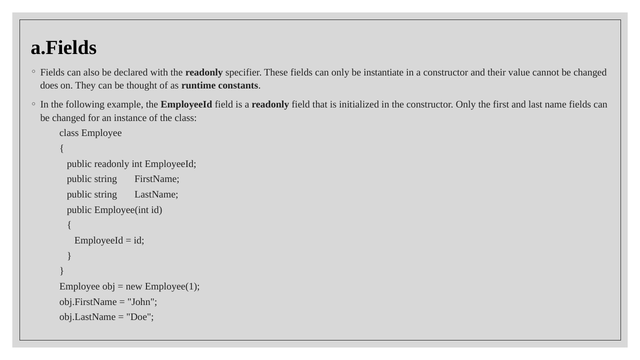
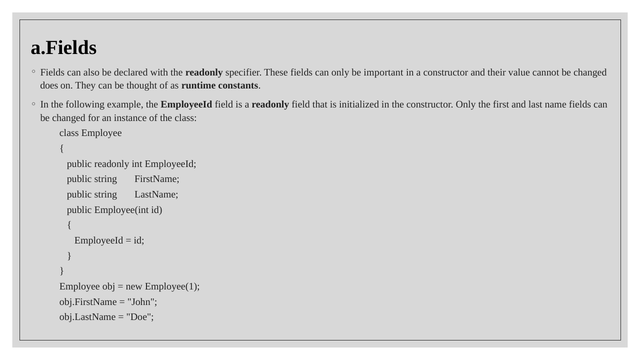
instantiate: instantiate -> important
